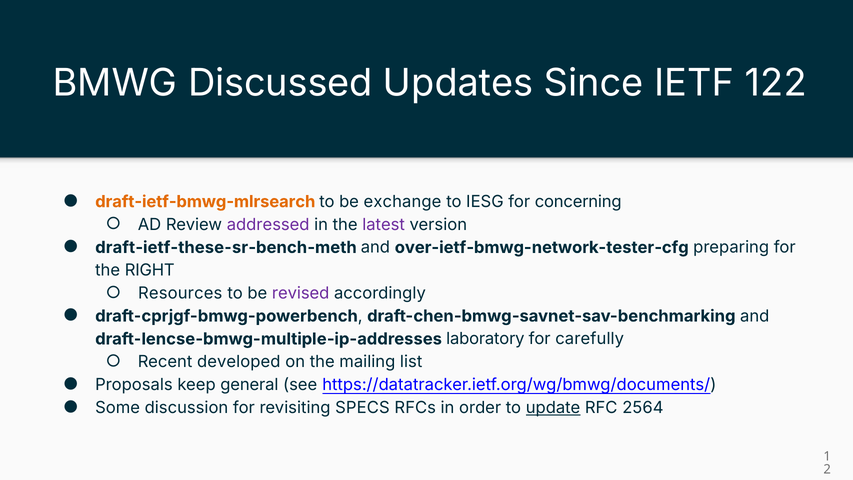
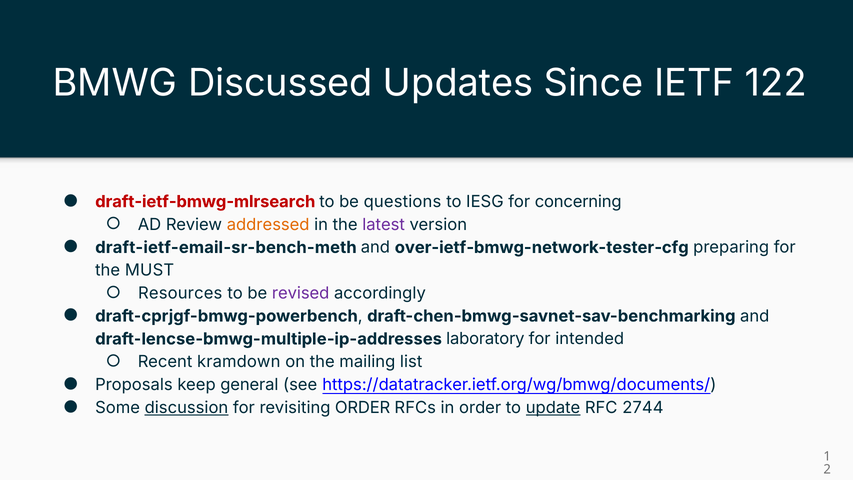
draft-ietf-bmwg-mlrsearch colour: orange -> red
exchange: exchange -> questions
addressed colour: purple -> orange
draft-ietf-these-sr-bench-meth: draft-ietf-these-sr-bench-meth -> draft-ietf-email-sr-bench-meth
RIGHT: RIGHT -> MUST
carefully: carefully -> intended
developed: developed -> kramdown
discussion underline: none -> present
revisiting SPECS: SPECS -> ORDER
2564: 2564 -> 2744
